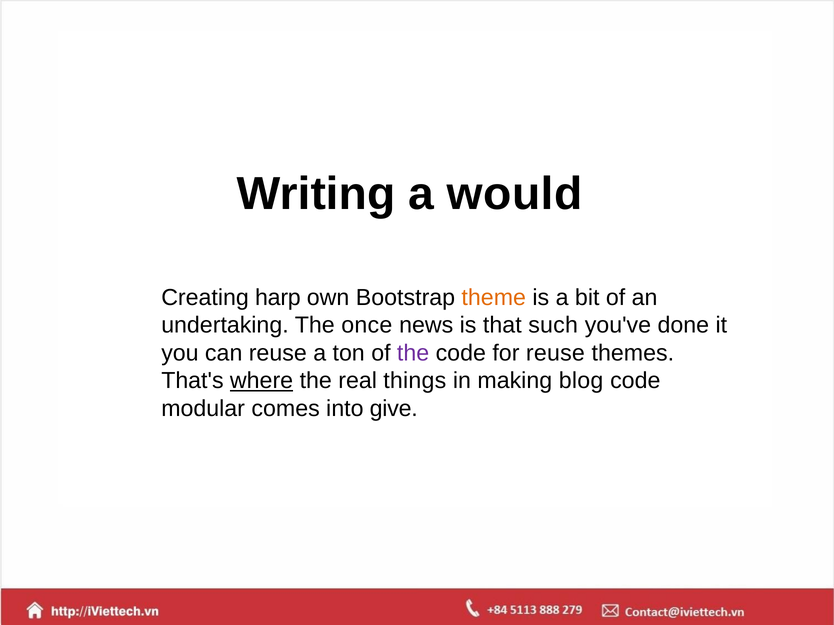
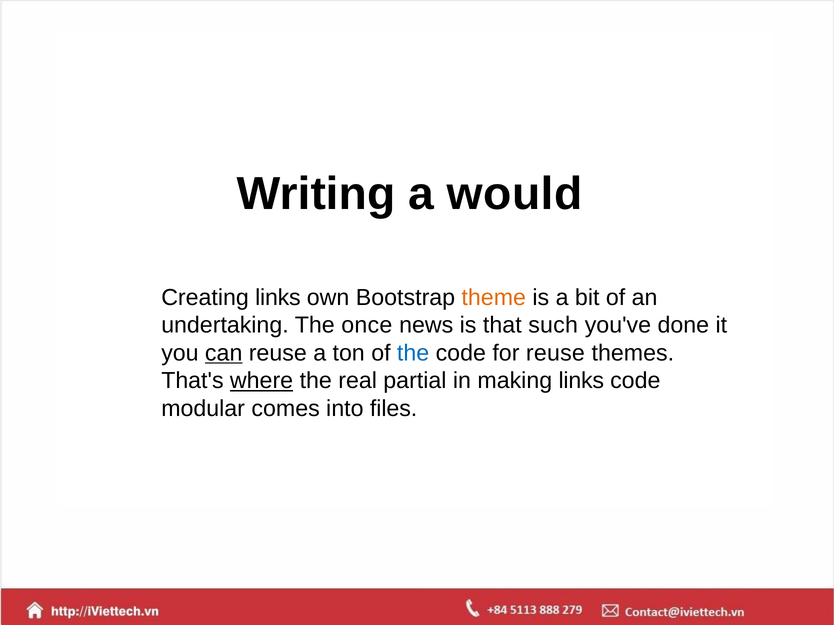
Creating harp: harp -> links
can underline: none -> present
the at (413, 353) colour: purple -> blue
things: things -> partial
making blog: blog -> links
give: give -> files
